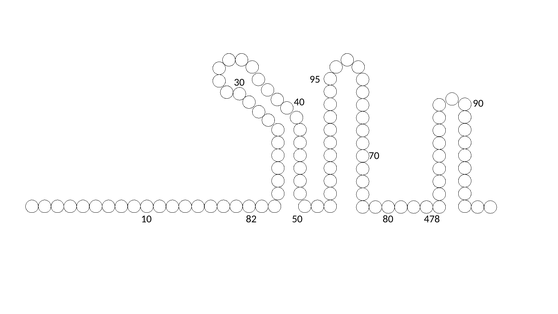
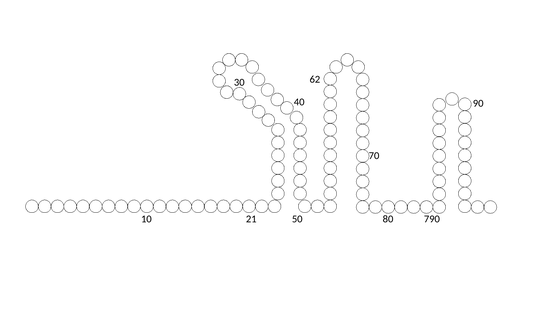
95: 95 -> 62
82: 82 -> 21
478: 478 -> 790
